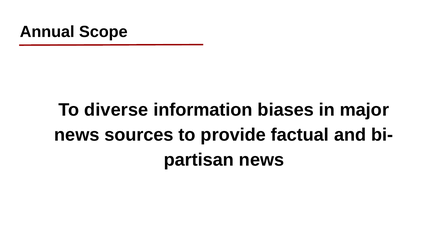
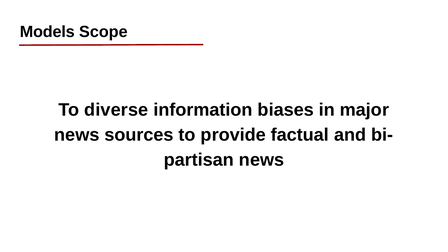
Annual: Annual -> Models
